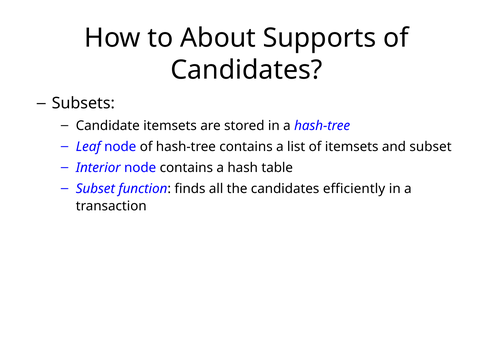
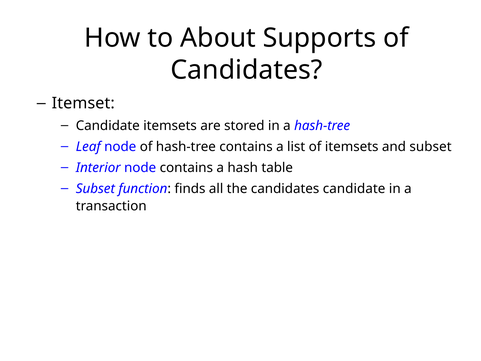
Subsets: Subsets -> Itemset
candidates efficiently: efficiently -> candidate
